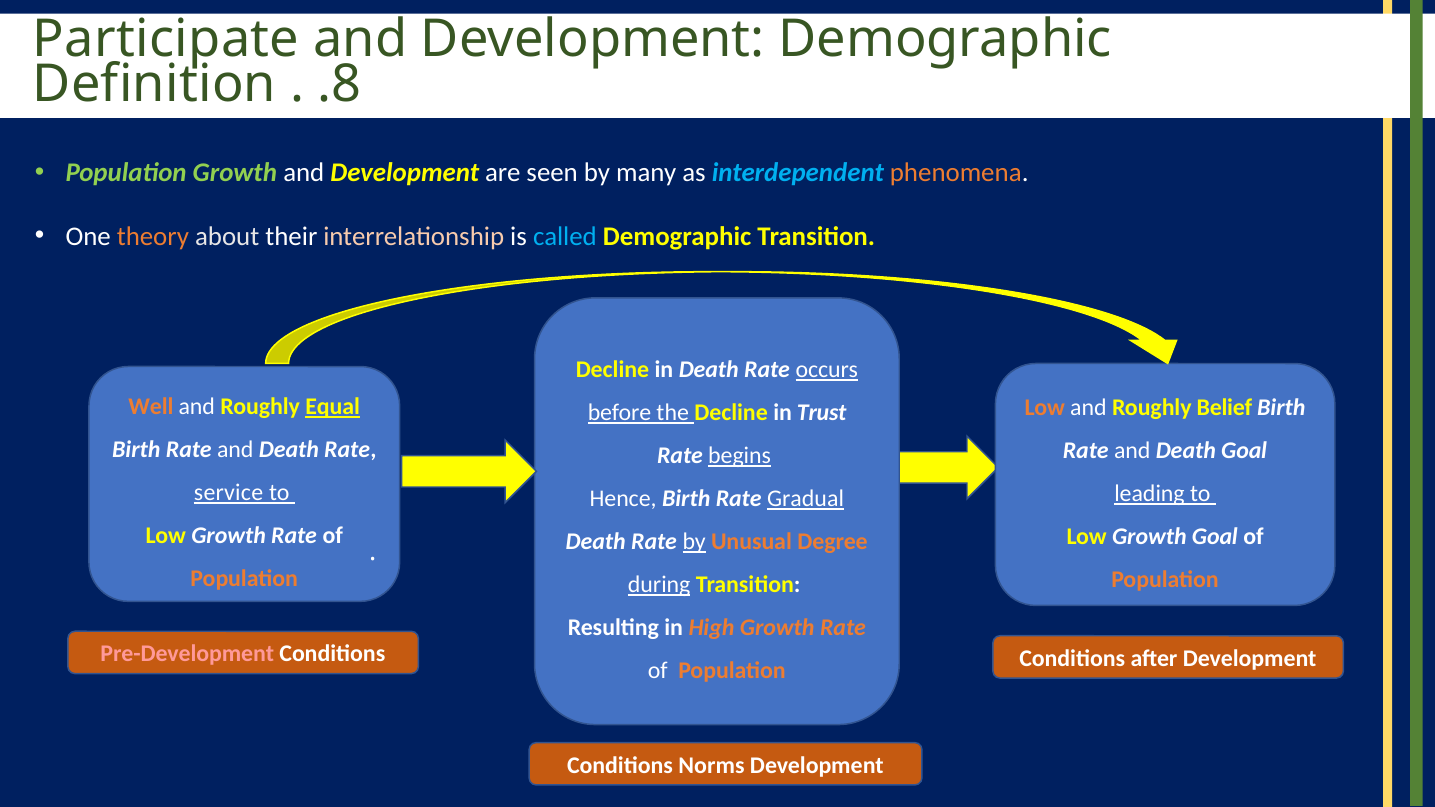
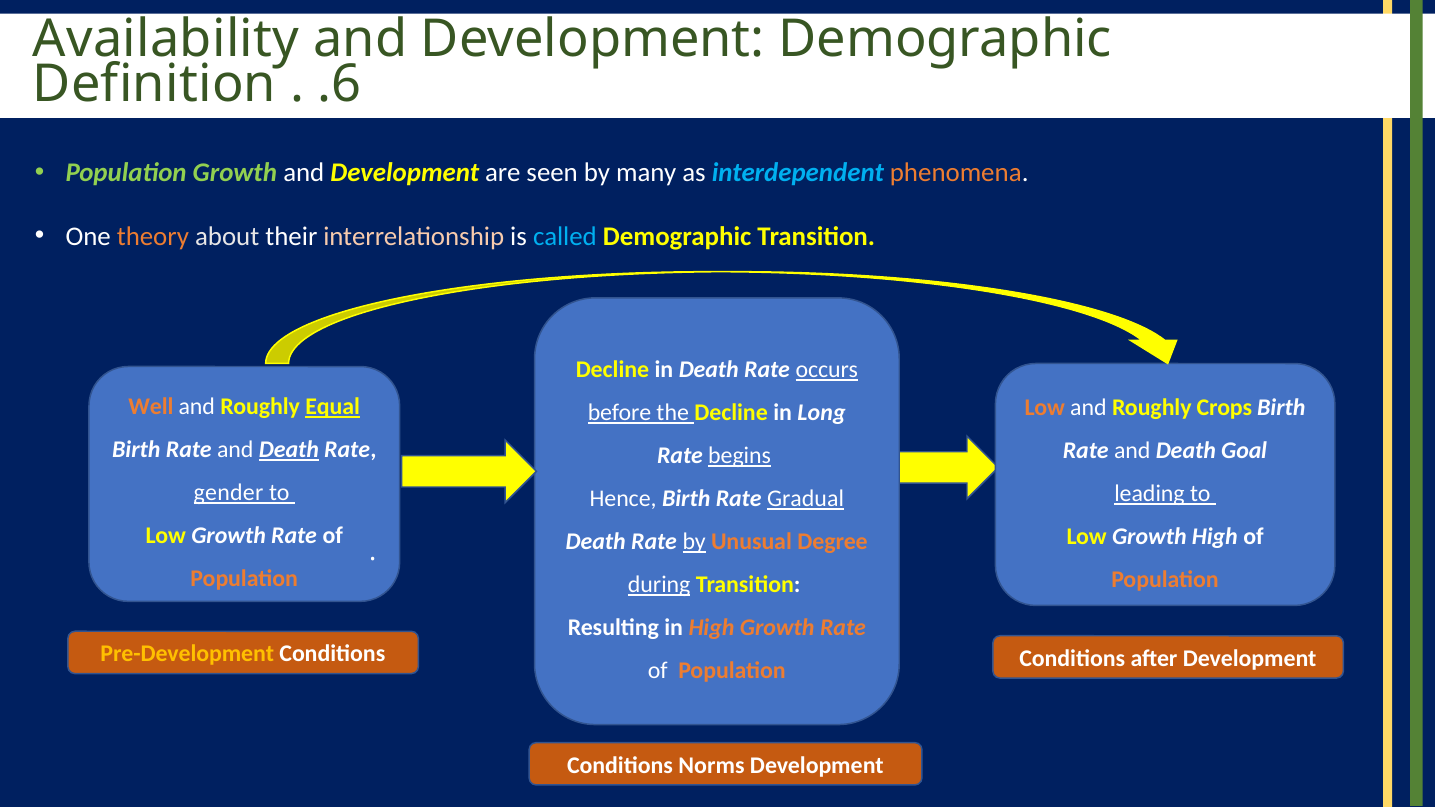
Participate: Participate -> Availability
.8: .8 -> .6
Belief: Belief -> Crops
Trust: Trust -> Long
Death at (289, 450) underline: none -> present
service: service -> gender
Growth Goal: Goal -> High
Pre-Development colour: pink -> yellow
